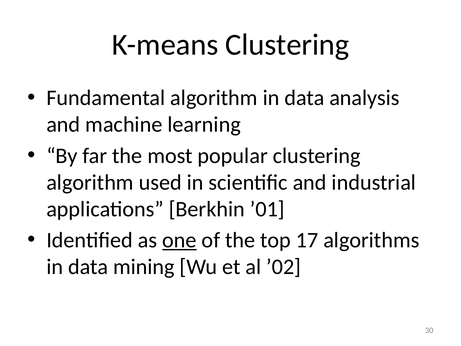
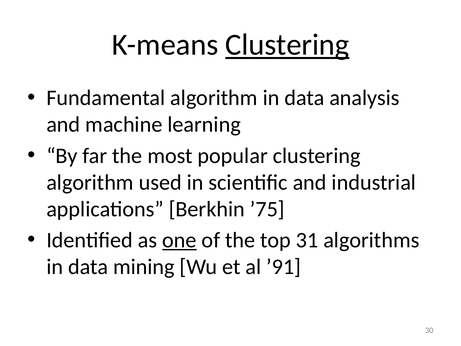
Clustering at (287, 45) underline: none -> present
’01: ’01 -> ’75
17: 17 -> 31
’02: ’02 -> ’91
